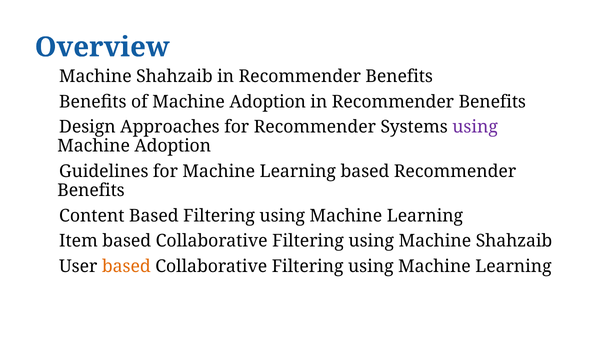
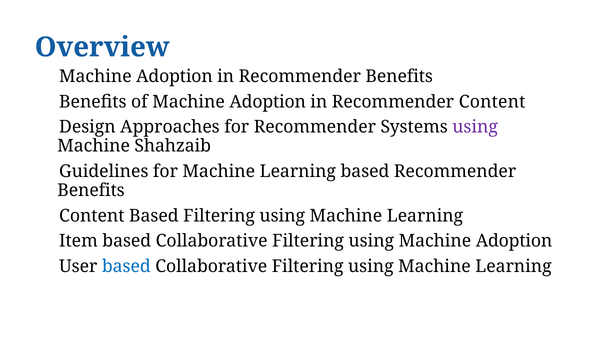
Shahzaib at (174, 76): Shahzaib -> Adoption
Benefits at (492, 102): Benefits -> Content
Adoption at (173, 146): Adoption -> Shahzaib
using Machine Shahzaib: Shahzaib -> Adoption
based at (126, 266) colour: orange -> blue
